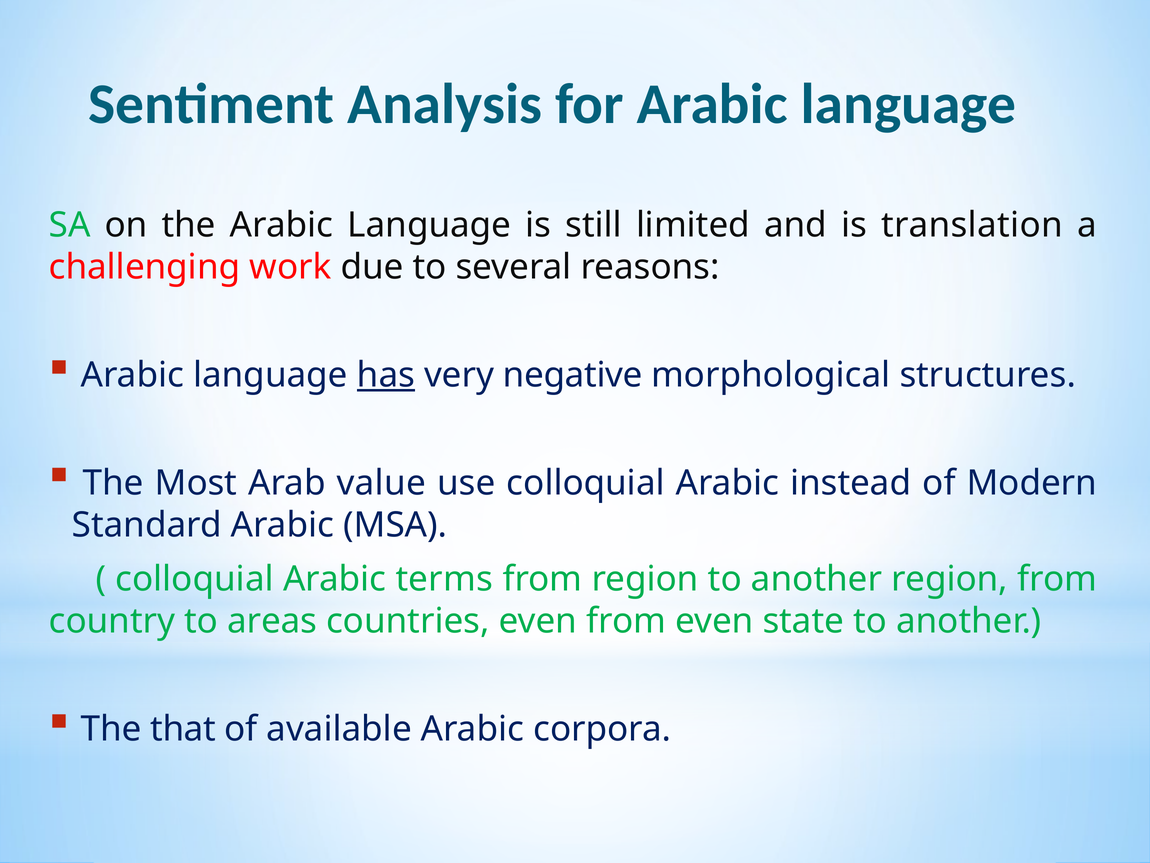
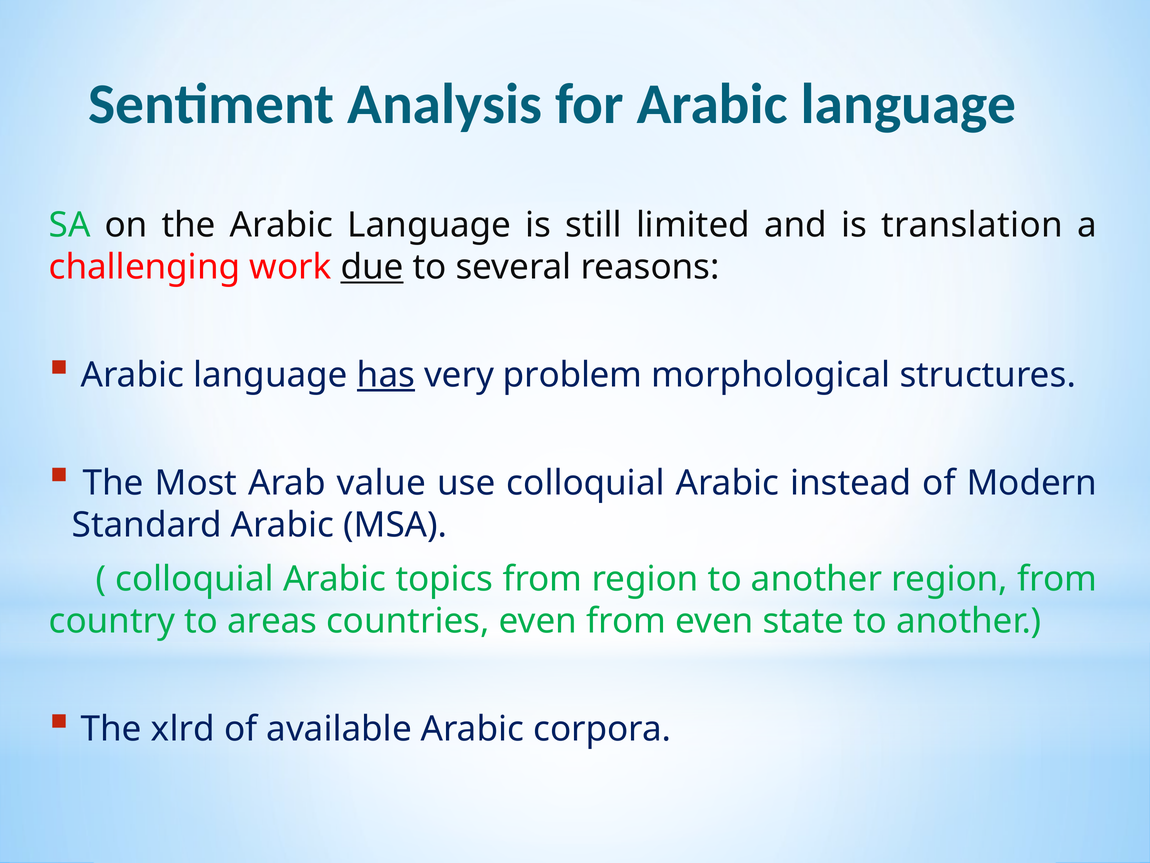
due underline: none -> present
negative: negative -> problem
terms: terms -> topics
that: that -> xlrd
